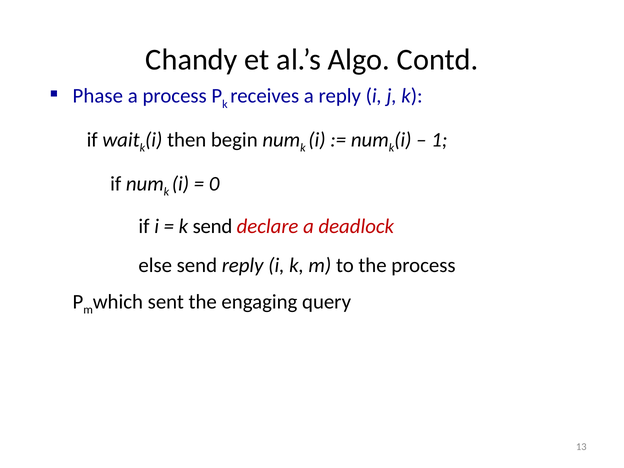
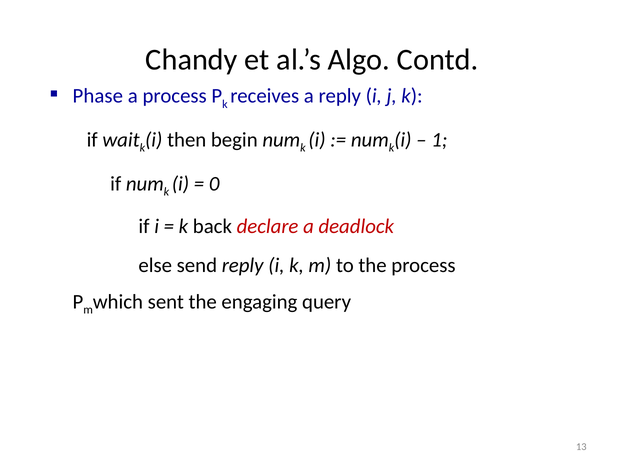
k send: send -> back
